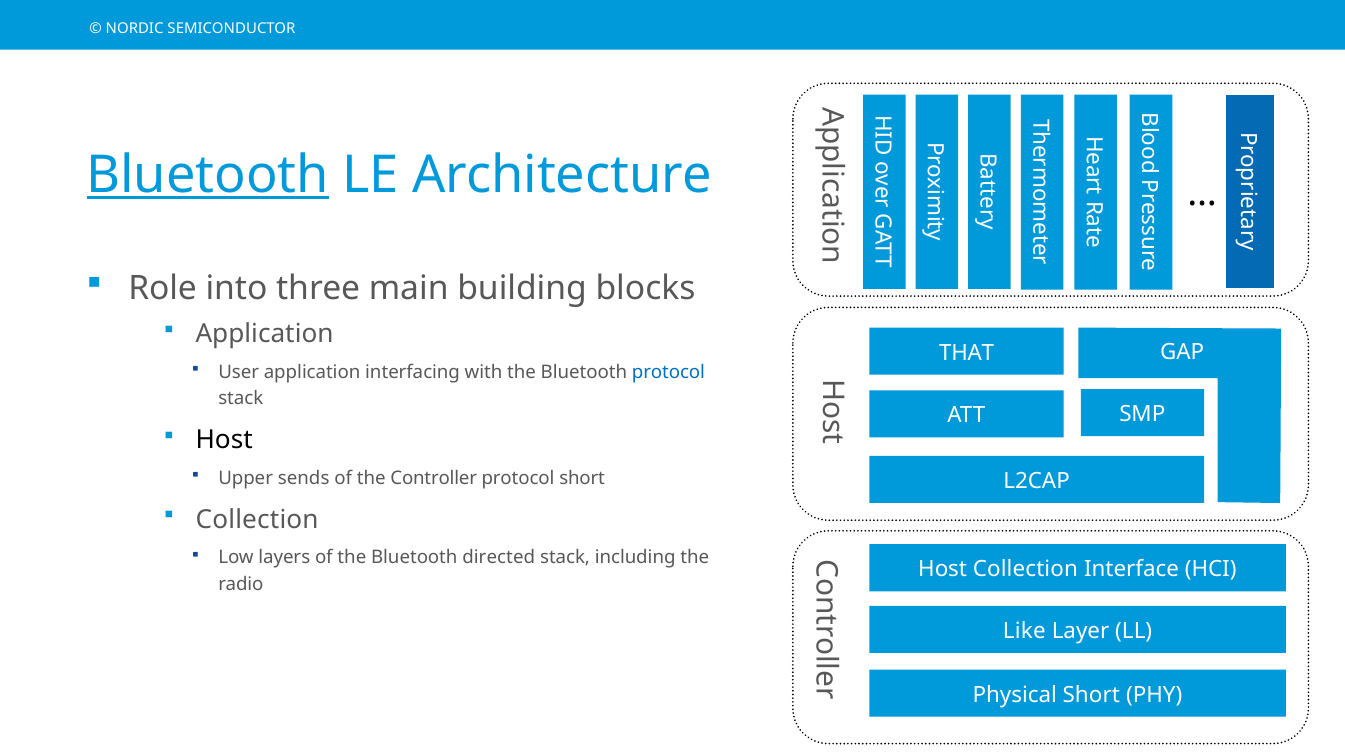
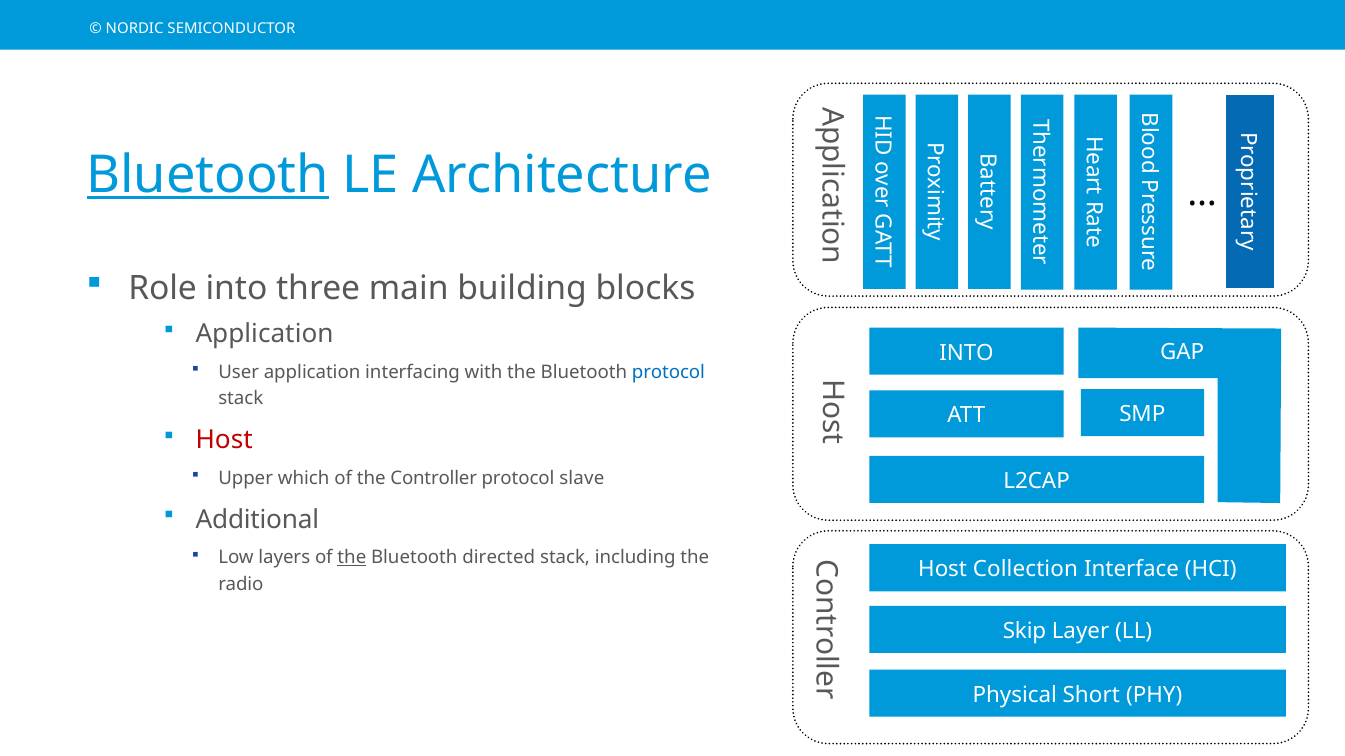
THAT at (967, 353): THAT -> INTO
Host at (224, 440) colour: black -> red
sends: sends -> which
protocol short: short -> slave
Collection at (257, 520): Collection -> Additional
the at (352, 558) underline: none -> present
Like: Like -> Skip
